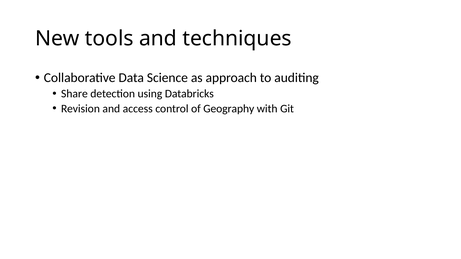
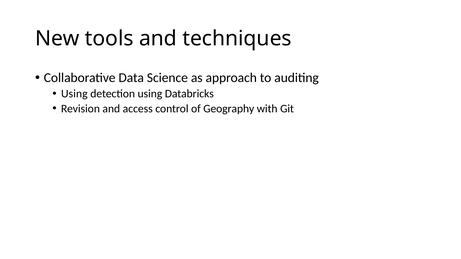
Share at (74, 94): Share -> Using
